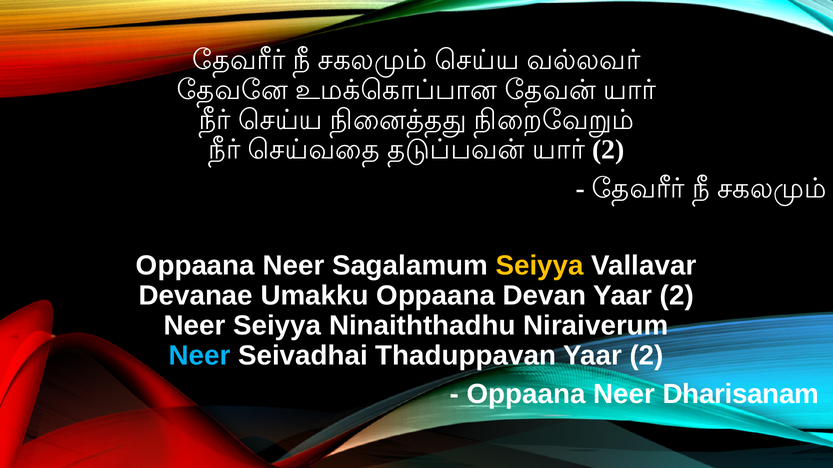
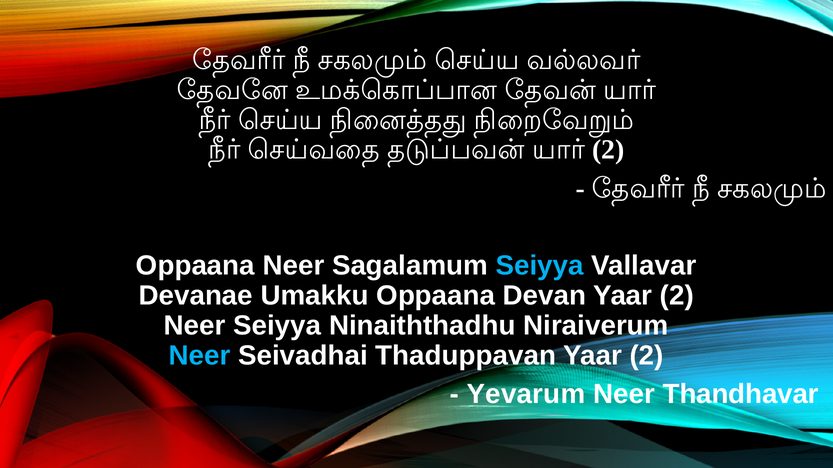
Seiyya at (540, 266) colour: yellow -> light blue
Oppaana at (526, 395): Oppaana -> Yevarum
Dharisanam: Dharisanam -> Thandhavar
